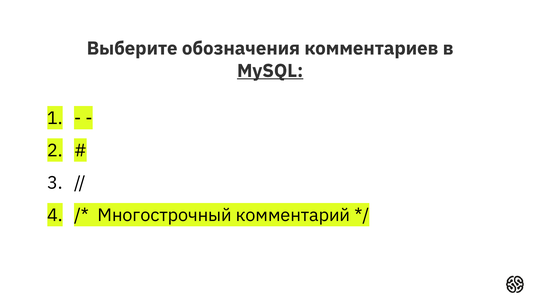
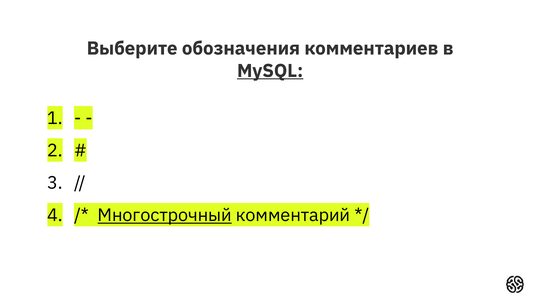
Многострочный underline: none -> present
